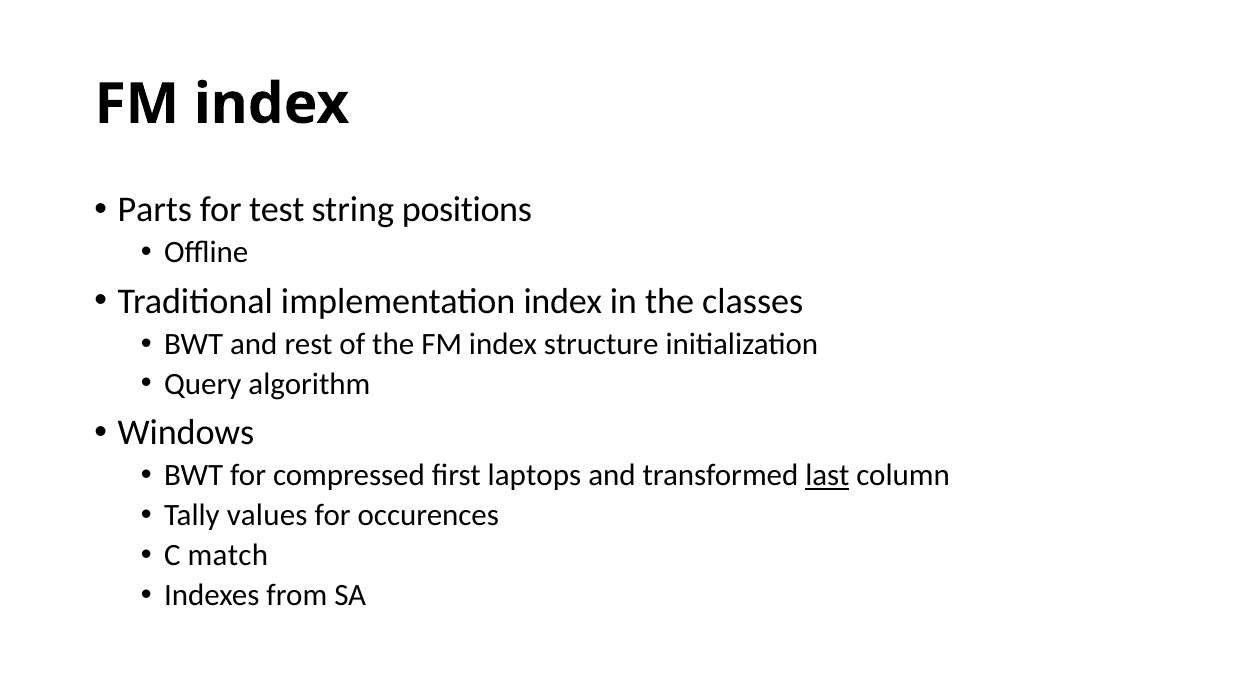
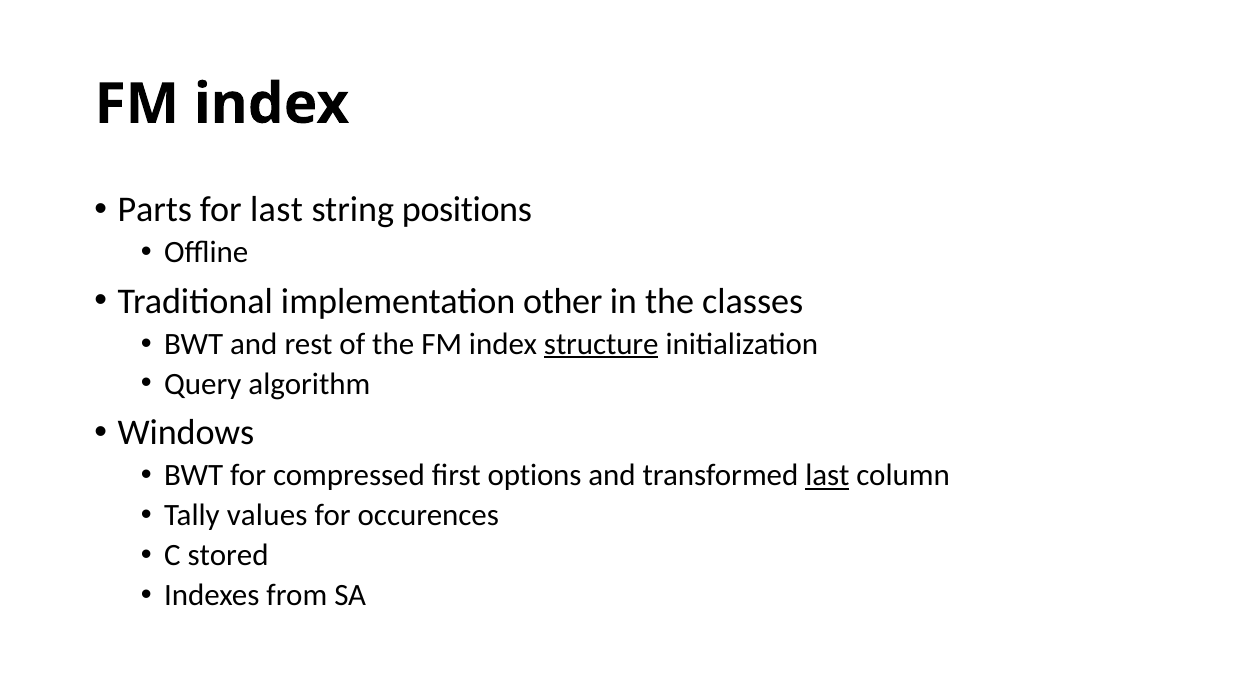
for test: test -> last
implementation index: index -> other
structure underline: none -> present
laptops: laptops -> options
match: match -> stored
